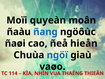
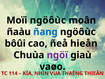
Moïi quyeàn: quyeàn -> ngöôùc
ñaøi: ñaøi -> bôûi
ngöï colour: blue -> purple
